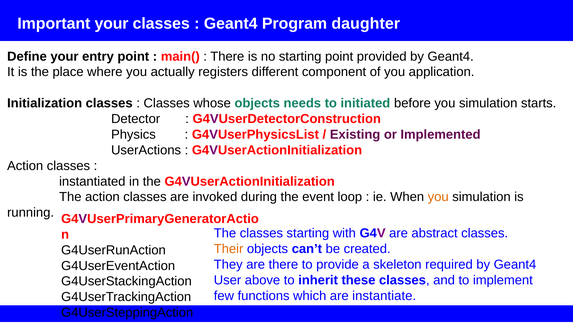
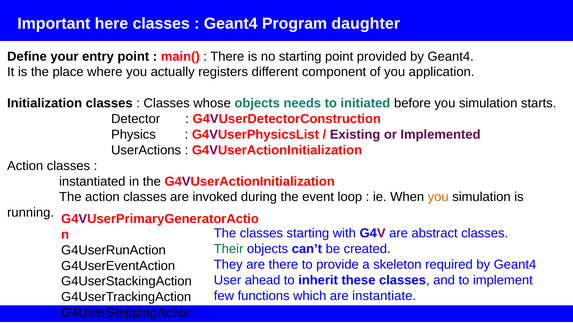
Important your: your -> here
Their colour: orange -> green
above: above -> ahead
